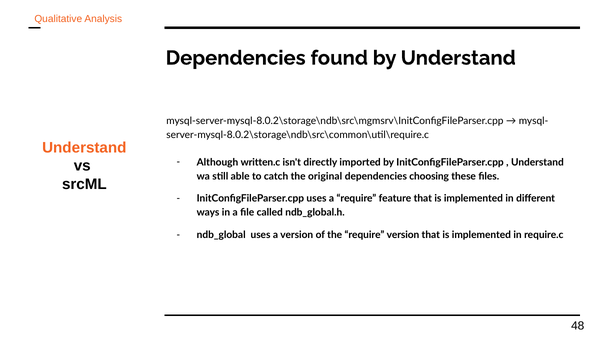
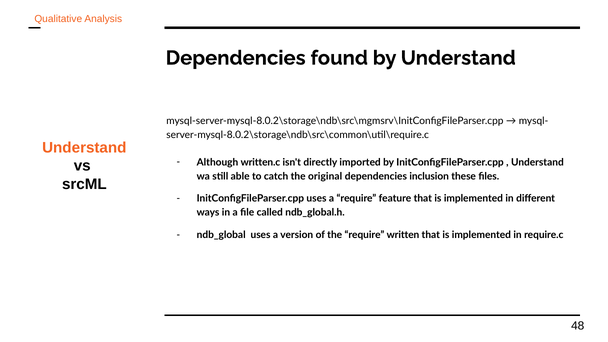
choosing: choosing -> inclusion
require version: version -> written
